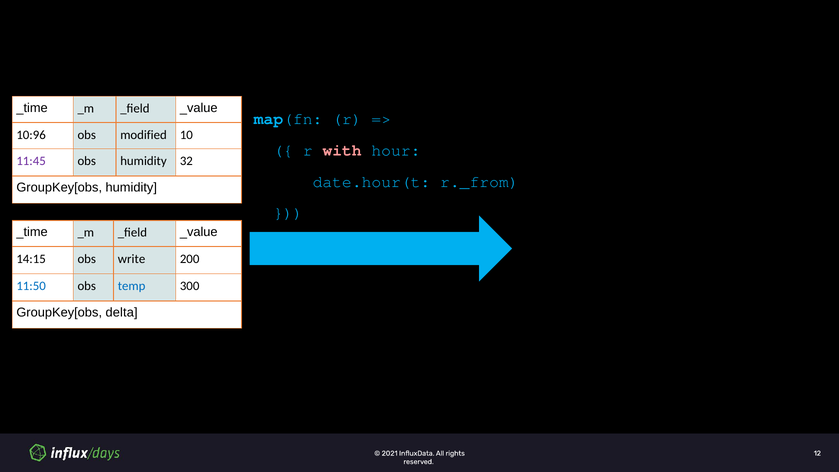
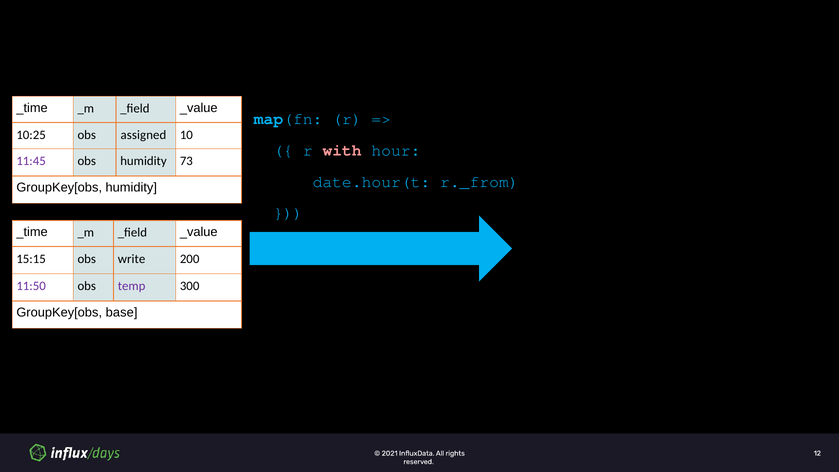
10:96: 10:96 -> 10:25
modified: modified -> assigned
32: 32 -> 73
14:15: 14:15 -> 15:15
11:50 colour: blue -> purple
temp colour: blue -> purple
delta: delta -> base
